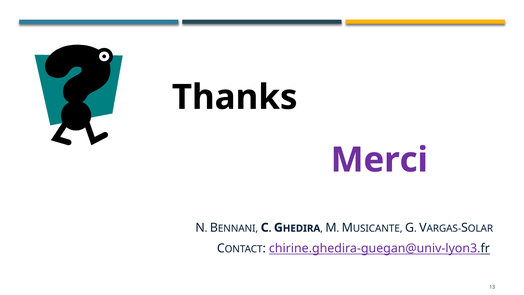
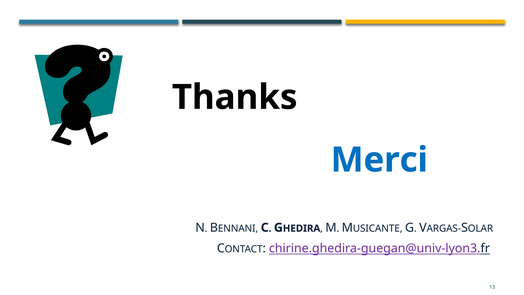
Merci colour: purple -> blue
